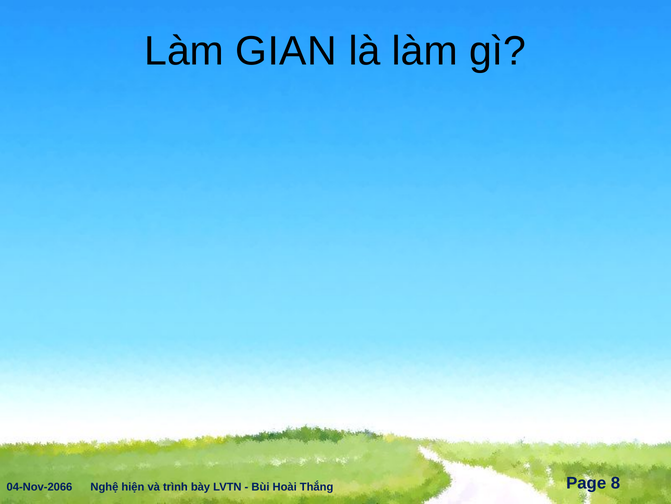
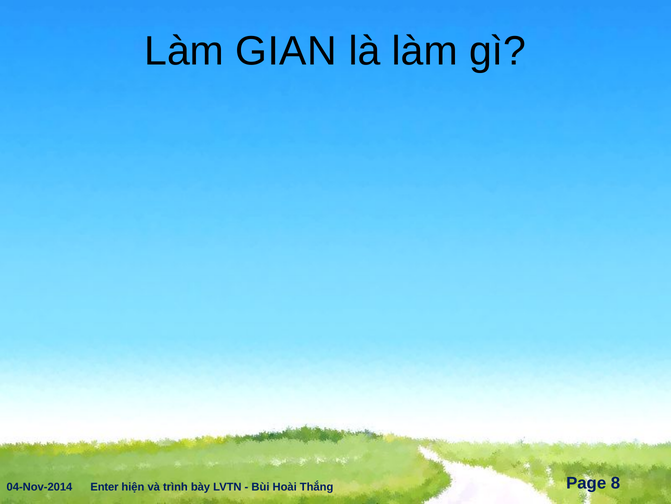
04-Nov-2066: 04-Nov-2066 -> 04-Nov-2014
Nghệ: Nghệ -> Enter
